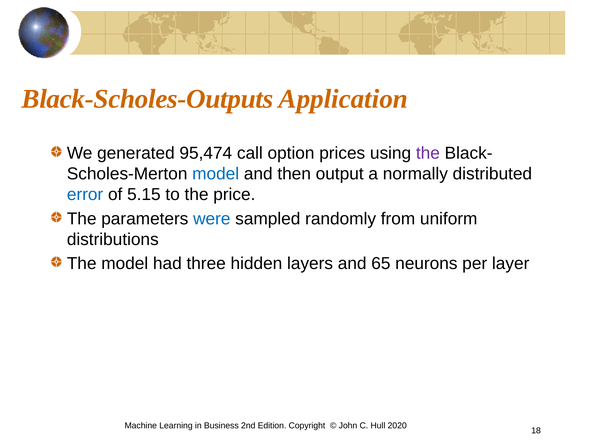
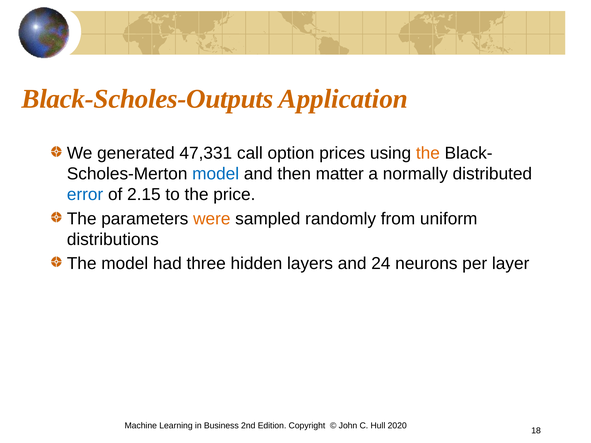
95,474: 95,474 -> 47,331
the at (428, 153) colour: purple -> orange
output: output -> matter
5.15: 5.15 -> 2.15
were colour: blue -> orange
65: 65 -> 24
